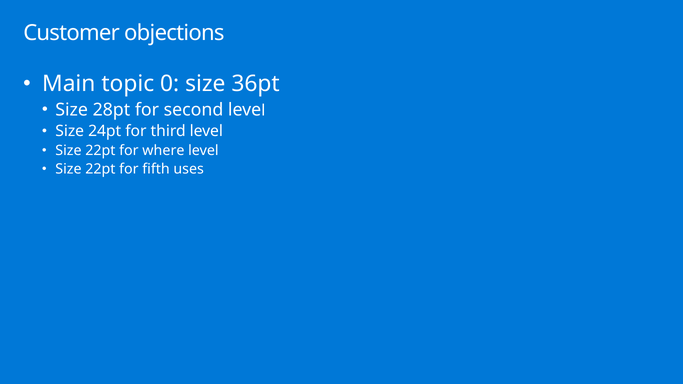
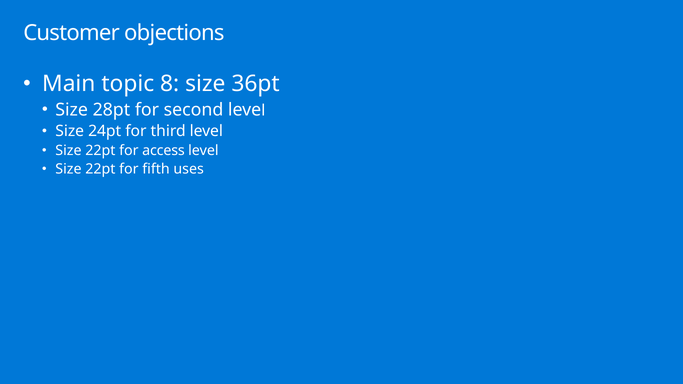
0: 0 -> 8
where: where -> access
